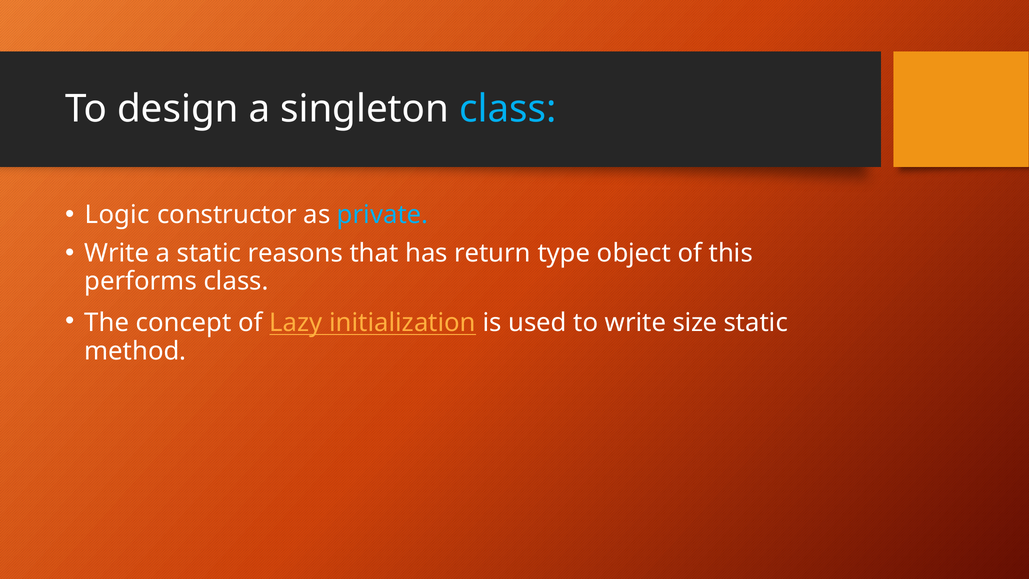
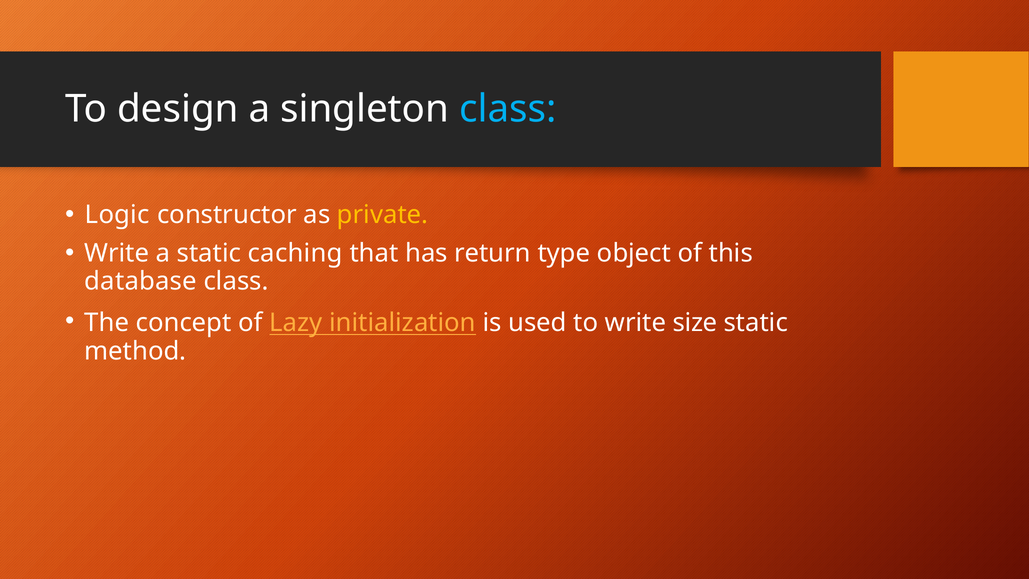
private colour: light blue -> yellow
reasons: reasons -> caching
performs: performs -> database
